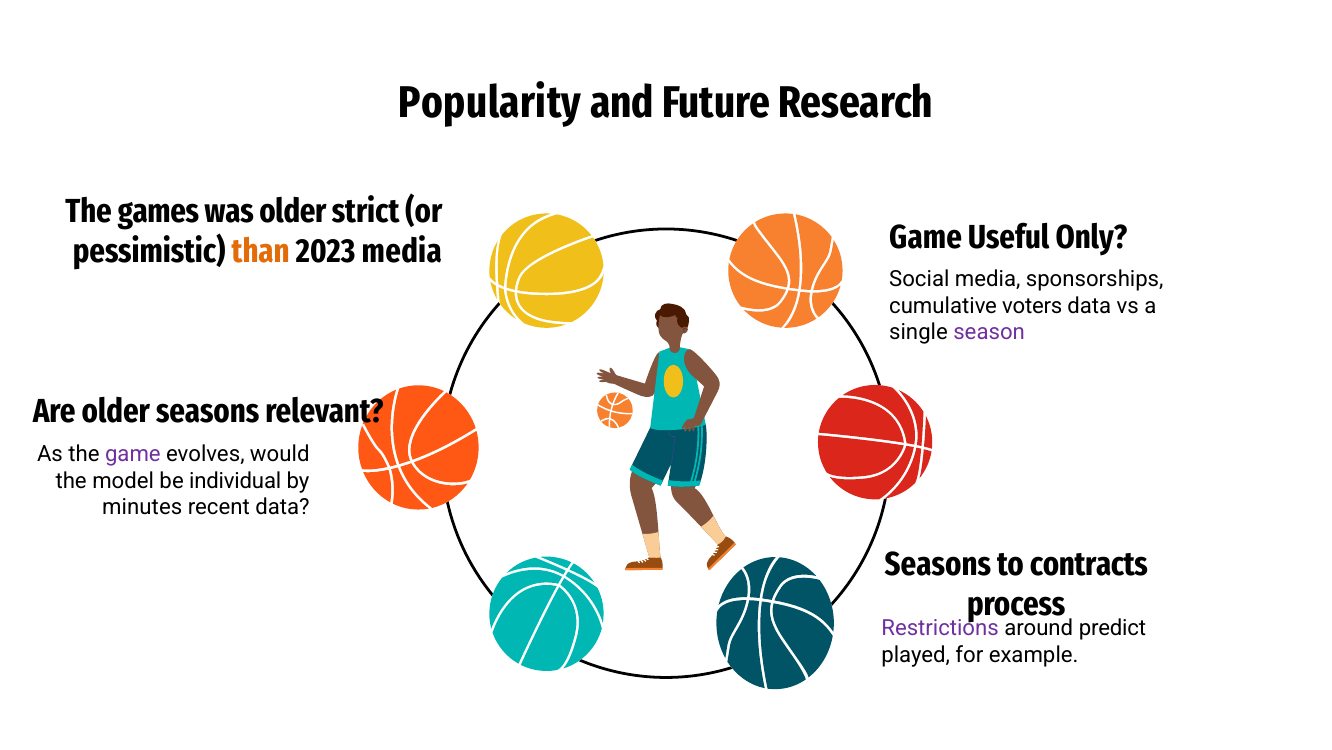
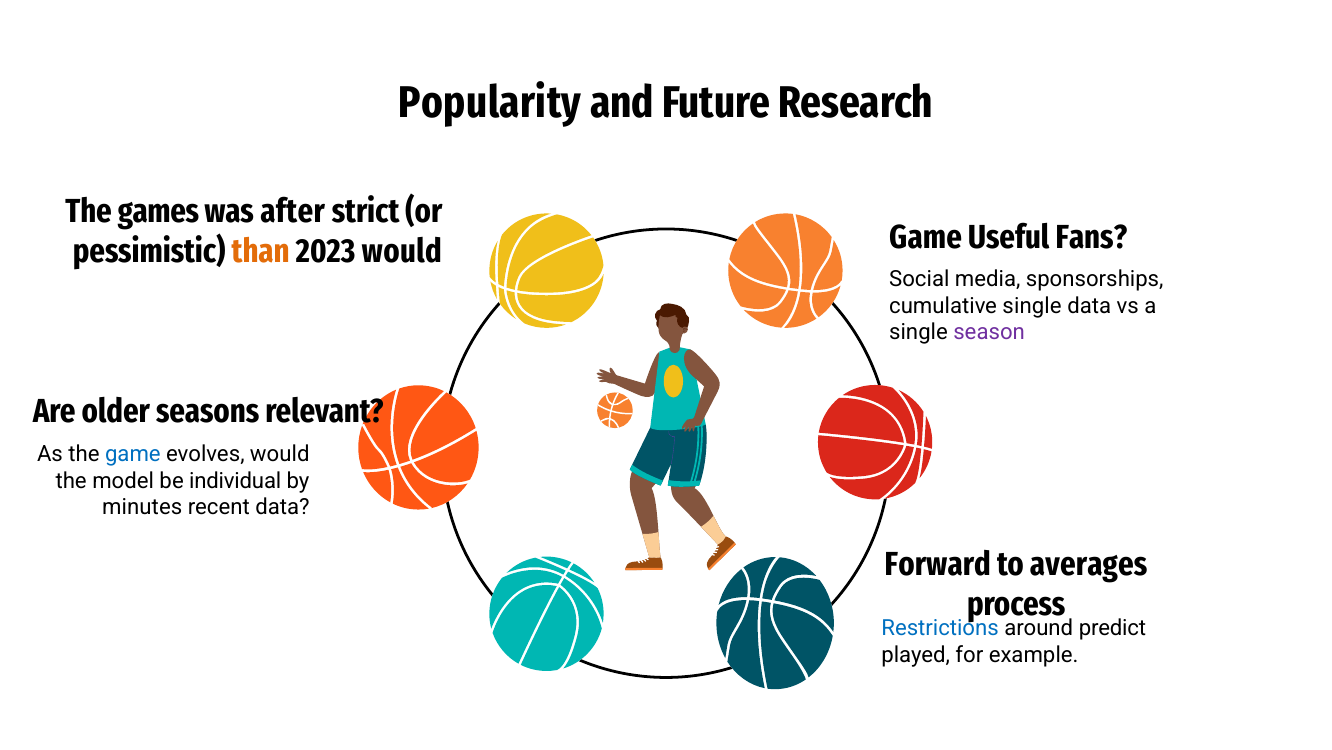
was older: older -> after
Only: Only -> Fans
2023 media: media -> would
cumulative voters: voters -> single
game at (133, 454) colour: purple -> blue
Seasons at (938, 564): Seasons -> Forward
contracts: contracts -> averages
Restrictions colour: purple -> blue
